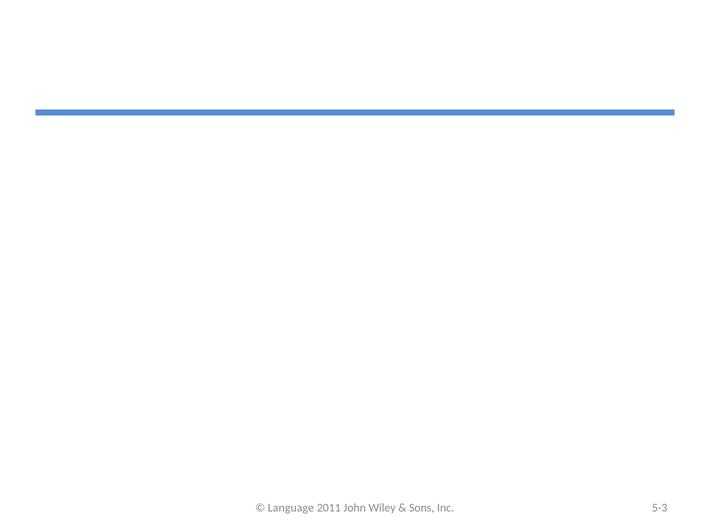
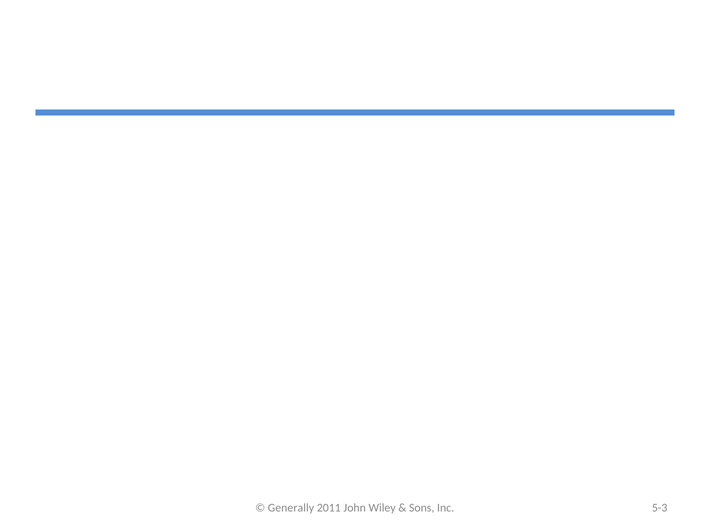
Language: Language -> Generally
